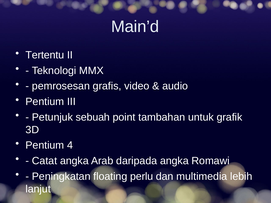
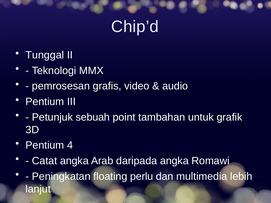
Main’d: Main’d -> Chip’d
Tertentu: Tertentu -> Tunggal
